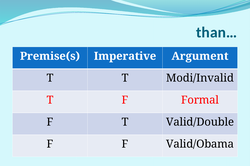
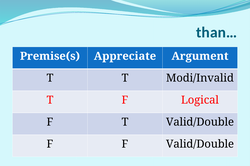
Imperative: Imperative -> Appreciate
Formal: Formal -> Logical
F Valid/Obama: Valid/Obama -> Valid/Double
